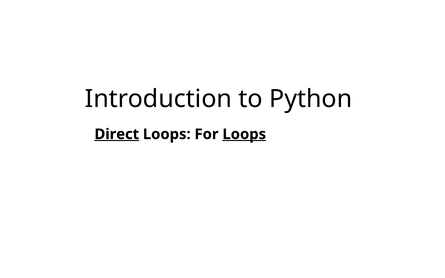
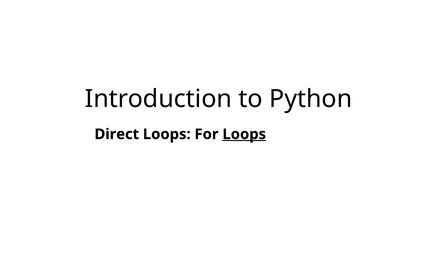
Direct underline: present -> none
